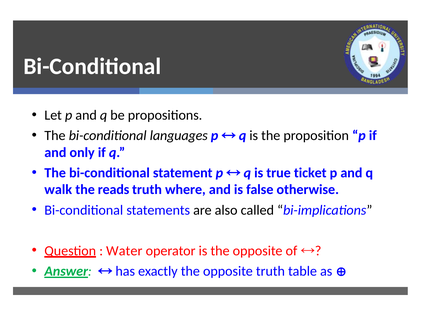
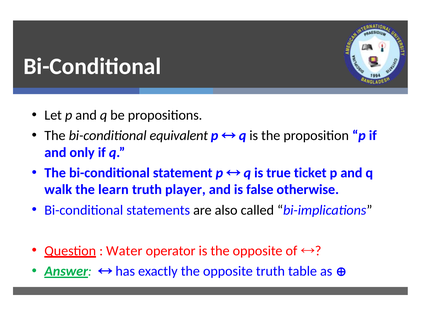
languages: languages -> equivalent
reads: reads -> learn
where: where -> player
